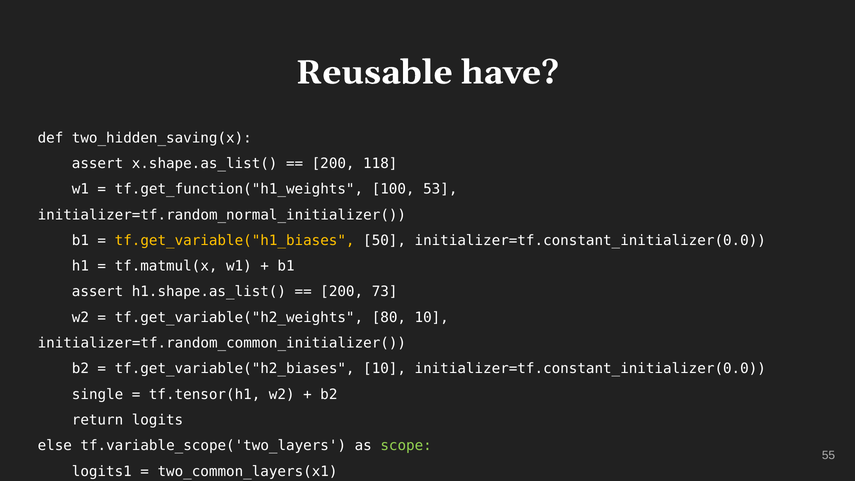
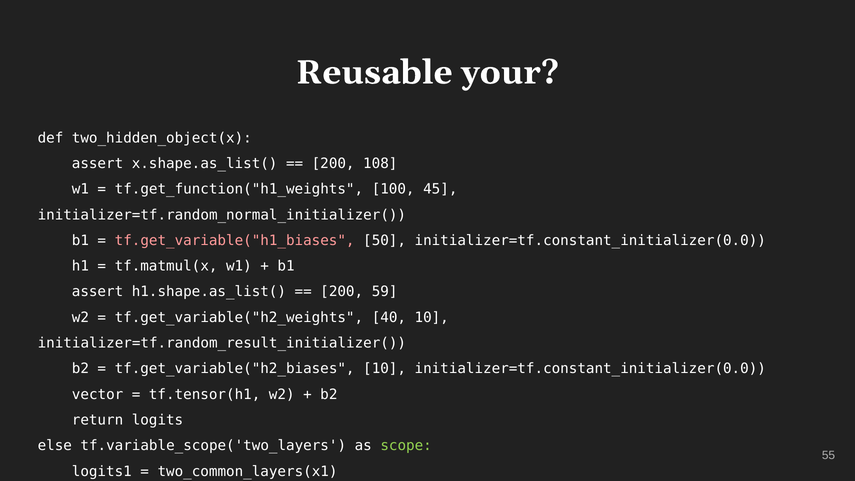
have: have -> your
two_hidden_saving(x: two_hidden_saving(x -> two_hidden_object(x
118: 118 -> 108
53: 53 -> 45
tf.get_variable("h1_biases colour: yellow -> pink
73: 73 -> 59
80: 80 -> 40
initializer=tf.random_common_initializer(: initializer=tf.random_common_initializer( -> initializer=tf.random_result_initializer(
single: single -> vector
